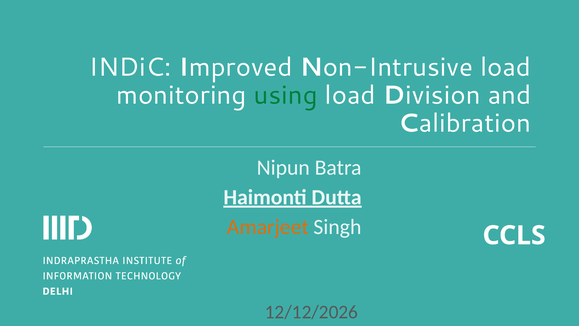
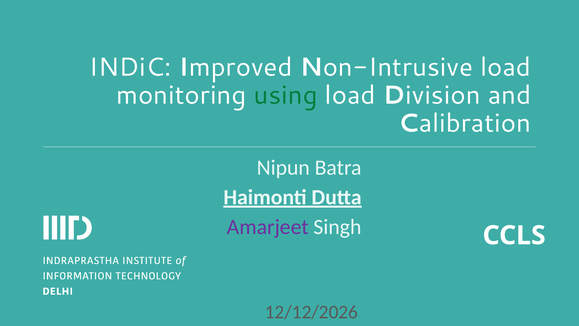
Amarjeet colour: orange -> purple
